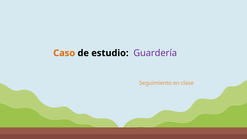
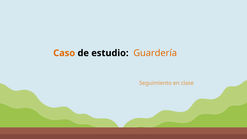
Guardería colour: purple -> orange
